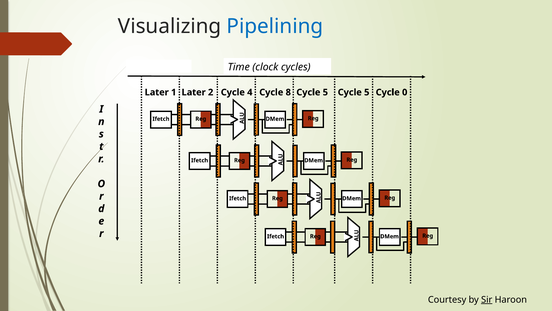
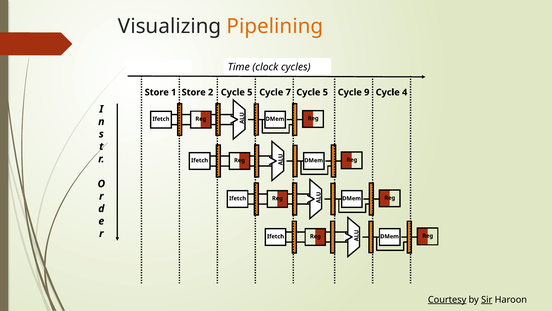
Pipelining colour: blue -> orange
Later at (157, 92): Later -> Store
1 Later: Later -> Store
2 Cycle 4: 4 -> 5
8: 8 -> 7
5 at (367, 92): 5 -> 9
0: 0 -> 4
Courtesy underline: none -> present
